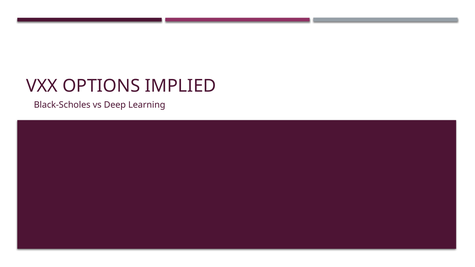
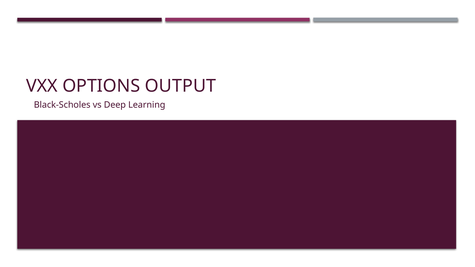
IMPLIED: IMPLIED -> OUTPUT
